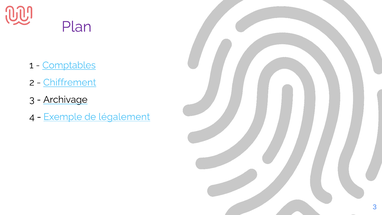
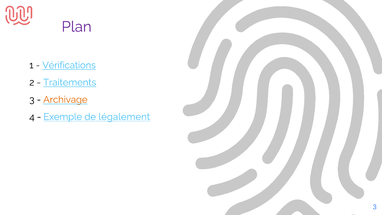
Comptables: Comptables -> Vérifications
Chiffrement: Chiffrement -> Traitements
Archivage colour: black -> orange
